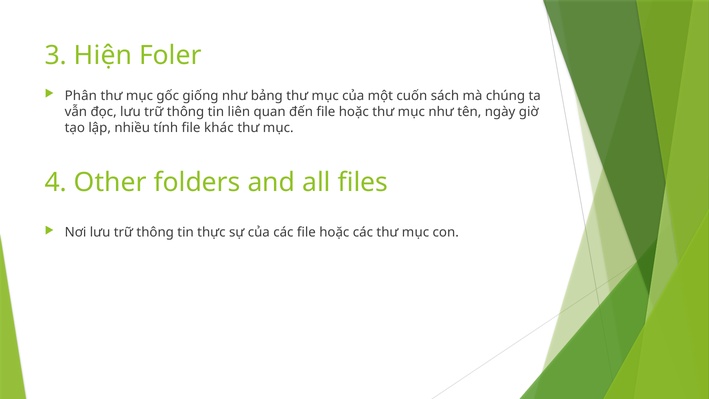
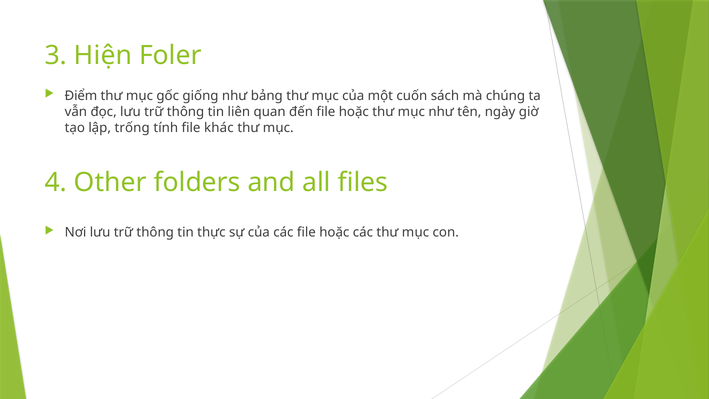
Phân: Phân -> Điểm
nhiều: nhiều -> trống
